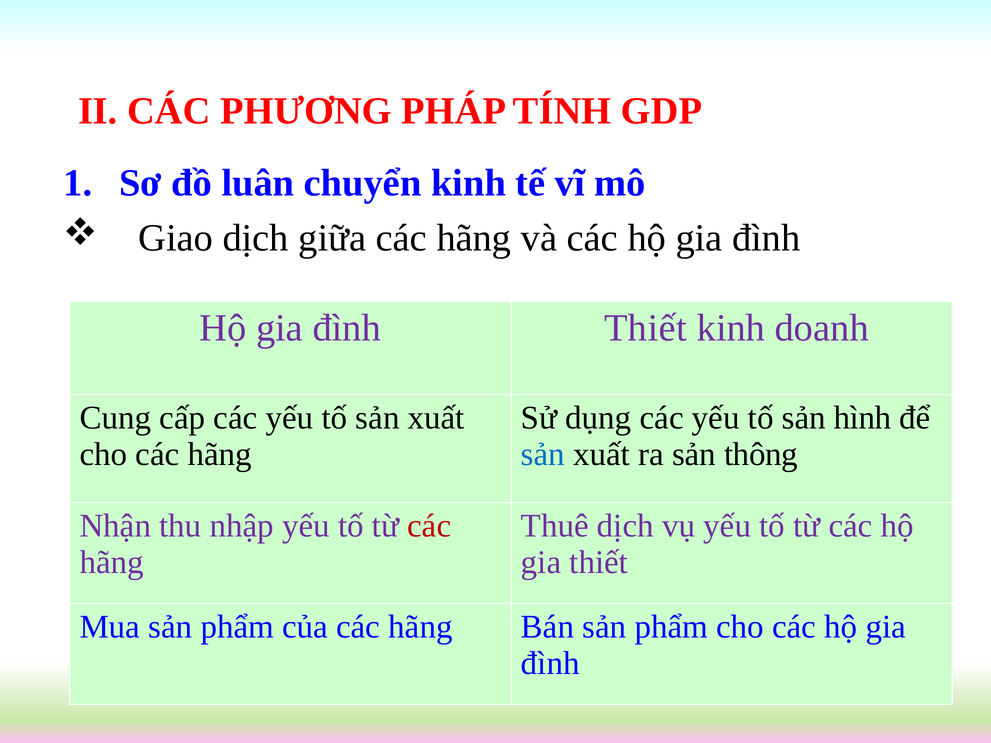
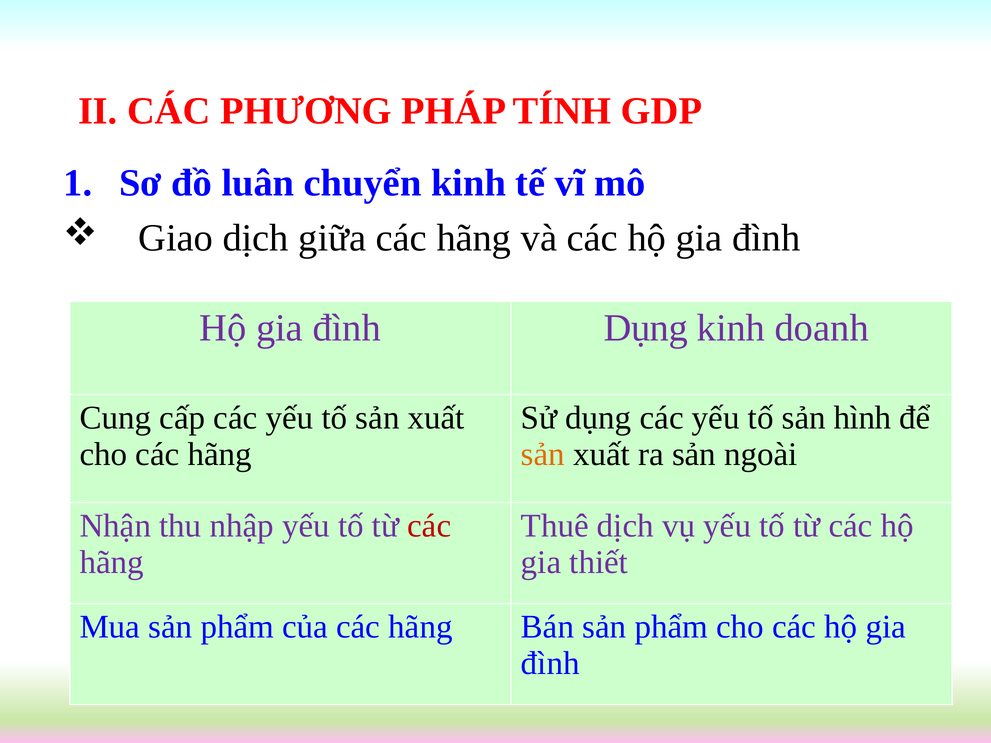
đình Thiết: Thiết -> Dụng
sản at (543, 454) colour: blue -> orange
thông: thông -> ngoài
